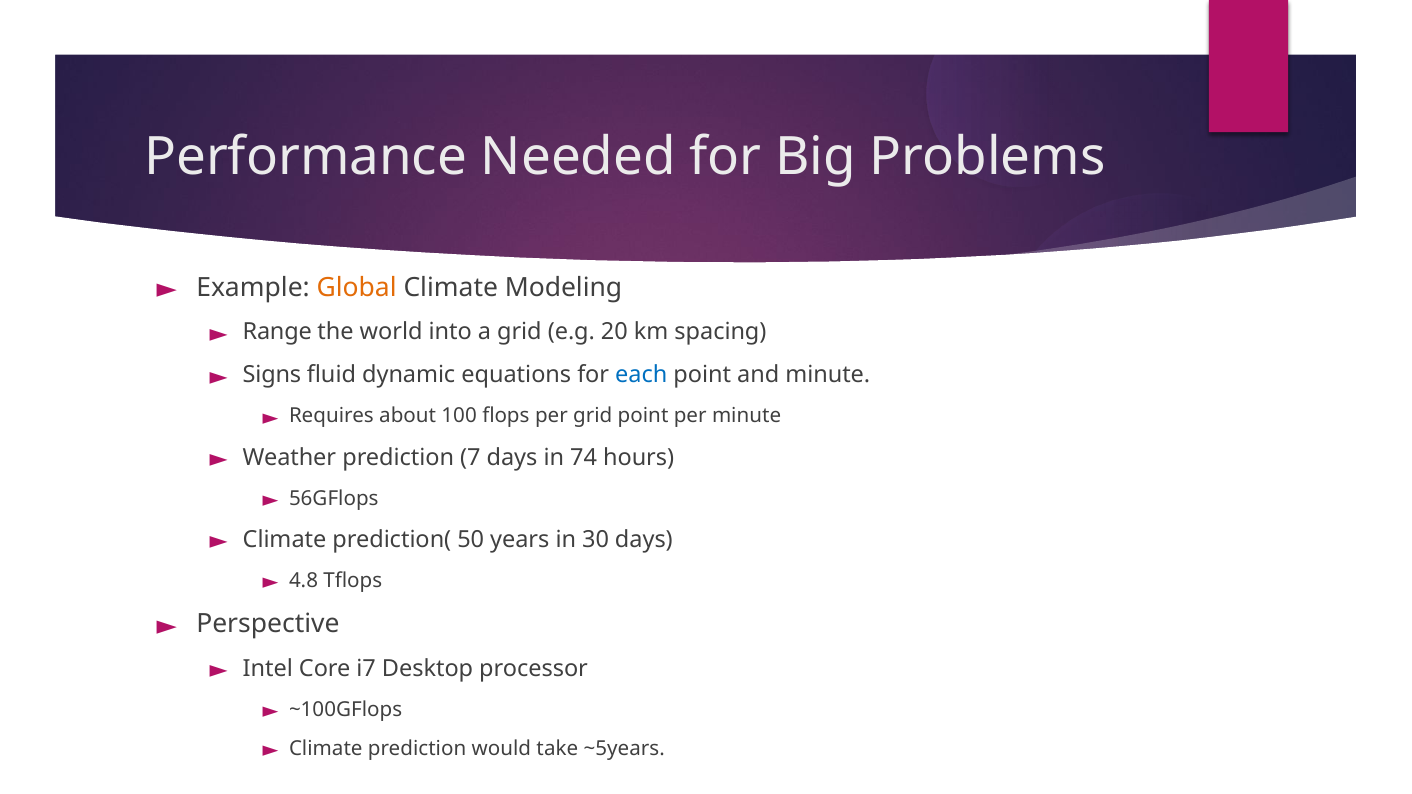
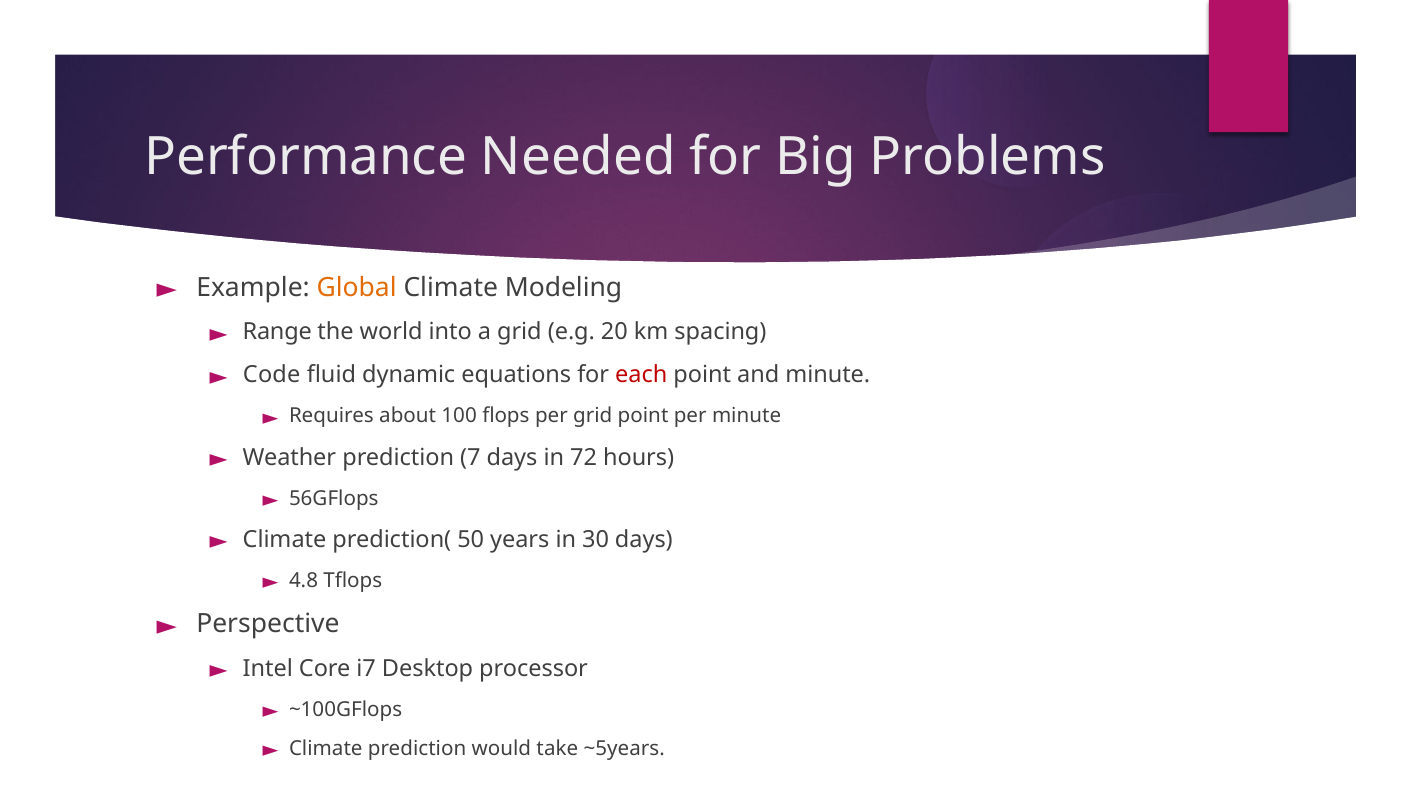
Signs: Signs -> Code
each colour: blue -> red
74: 74 -> 72
